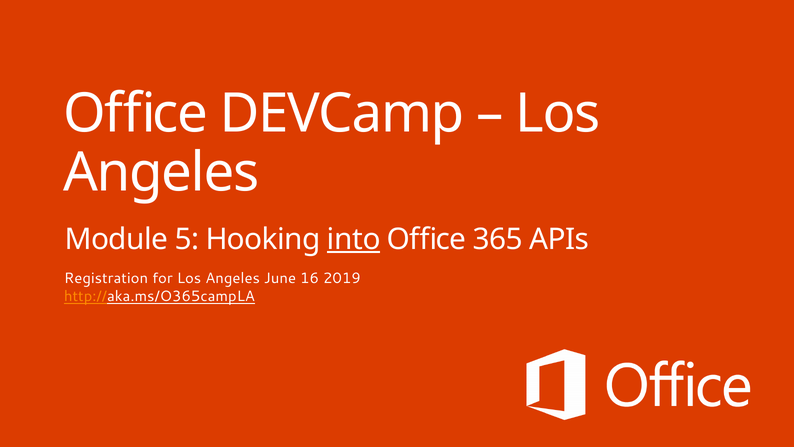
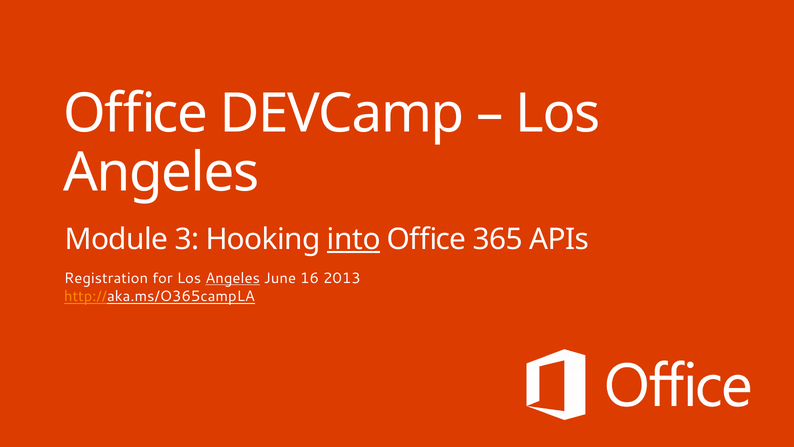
5: 5 -> 3
Angeles at (233, 278) underline: none -> present
2019: 2019 -> 2013
